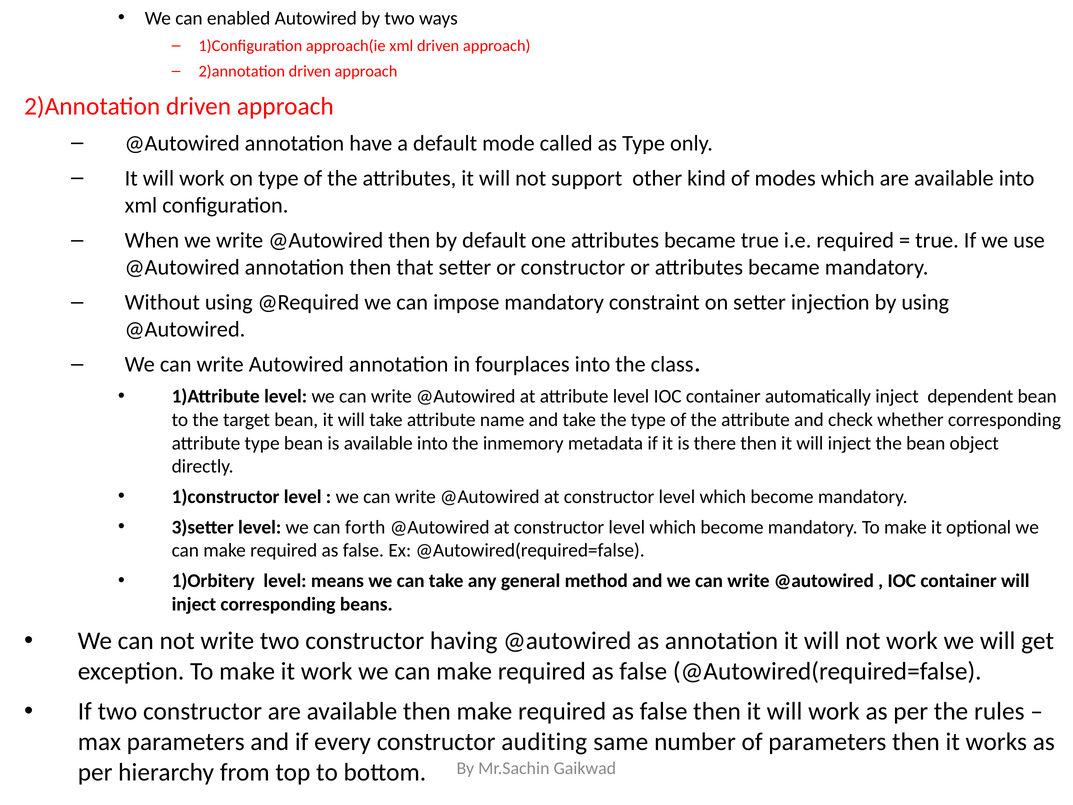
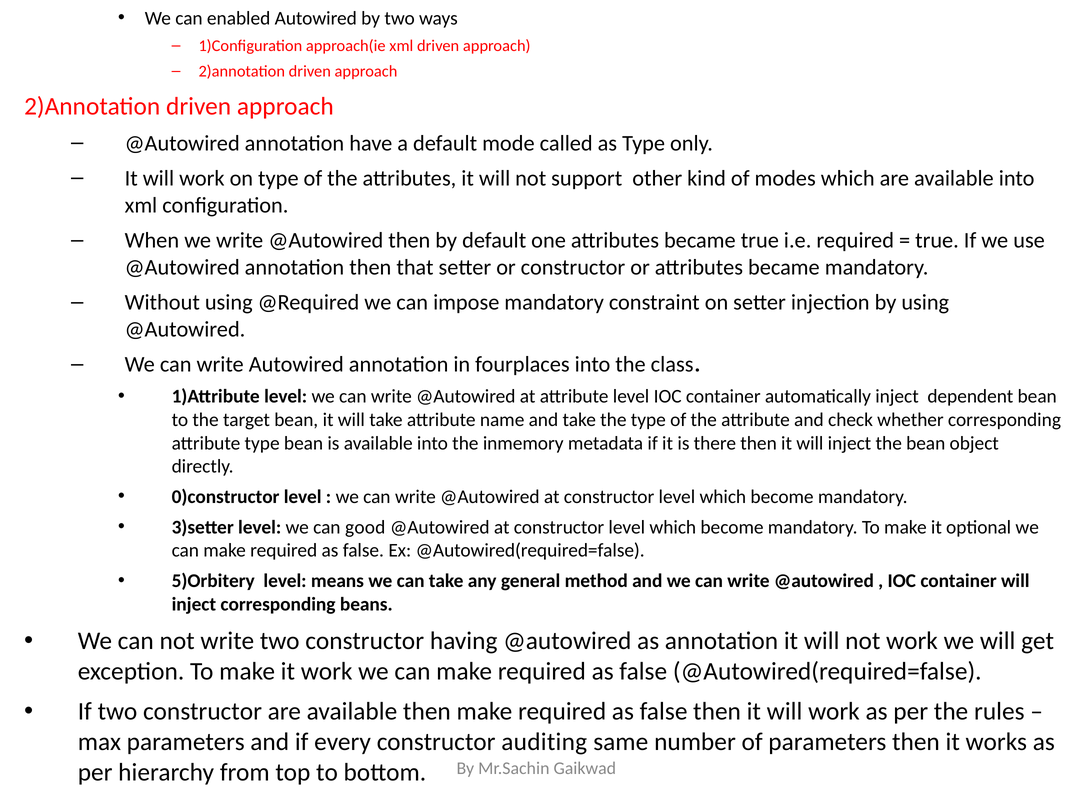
1)constructor: 1)constructor -> 0)constructor
forth: forth -> good
1)Orbitery: 1)Orbitery -> 5)Orbitery
